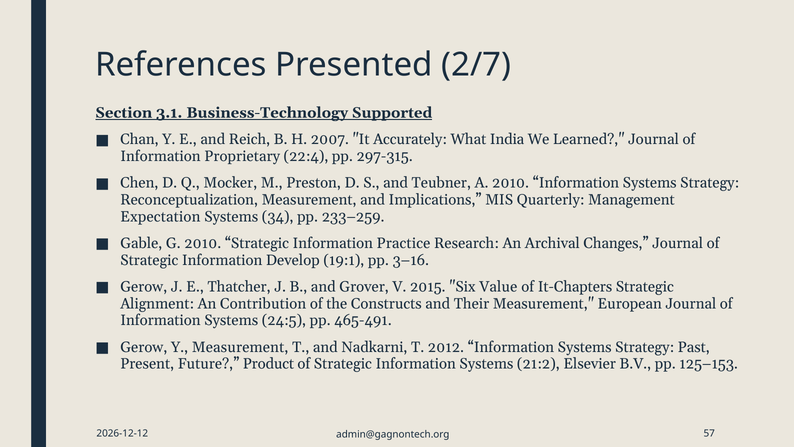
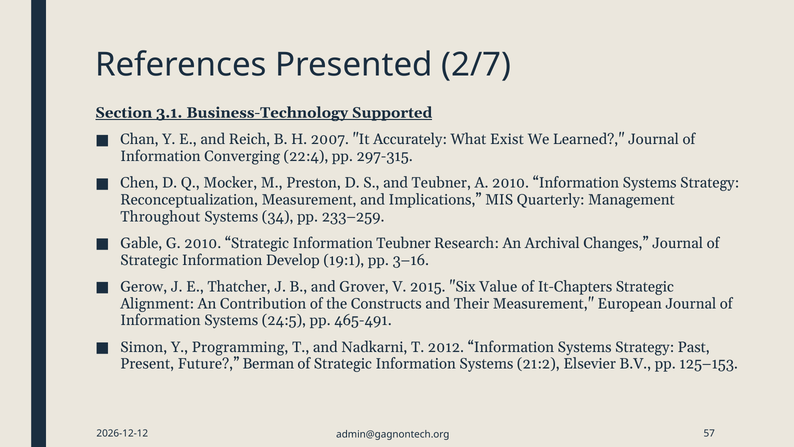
India: India -> Exist
Proprietary: Proprietary -> Converging
Expectation: Expectation -> Throughout
Information Practice: Practice -> Teubner
Gerow at (144, 347): Gerow -> Simon
Y Measurement: Measurement -> Programming
Product: Product -> Berman
